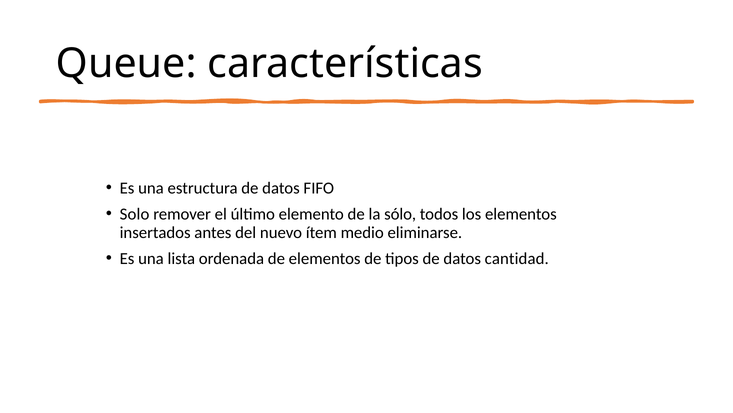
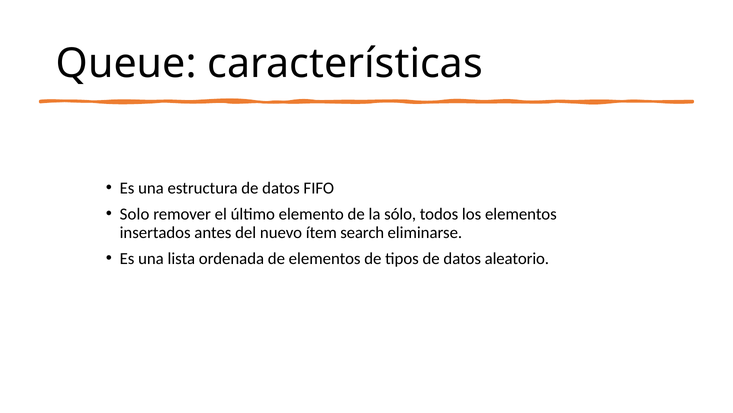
medio: medio -> search
cantidad: cantidad -> aleatorio
